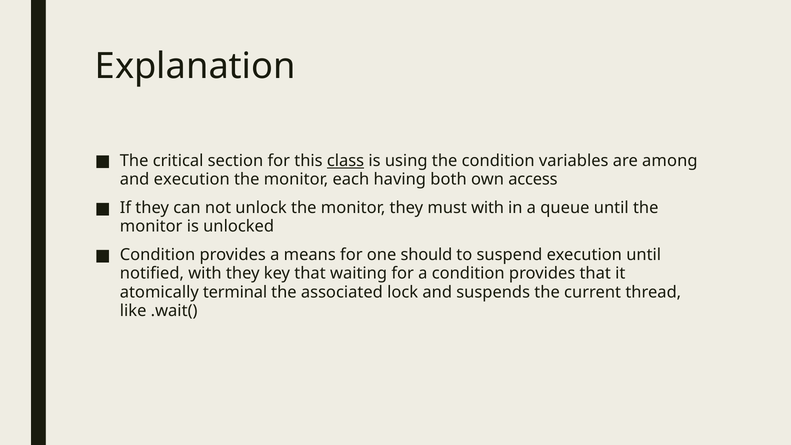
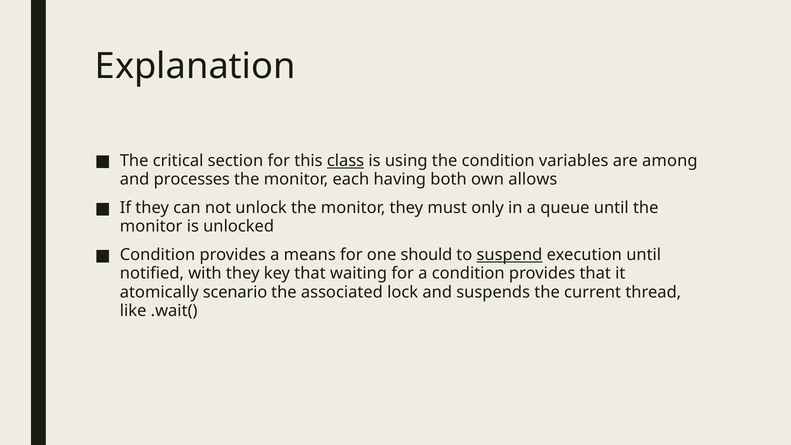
and execution: execution -> processes
access: access -> allows
must with: with -> only
suspend underline: none -> present
terminal: terminal -> scenario
